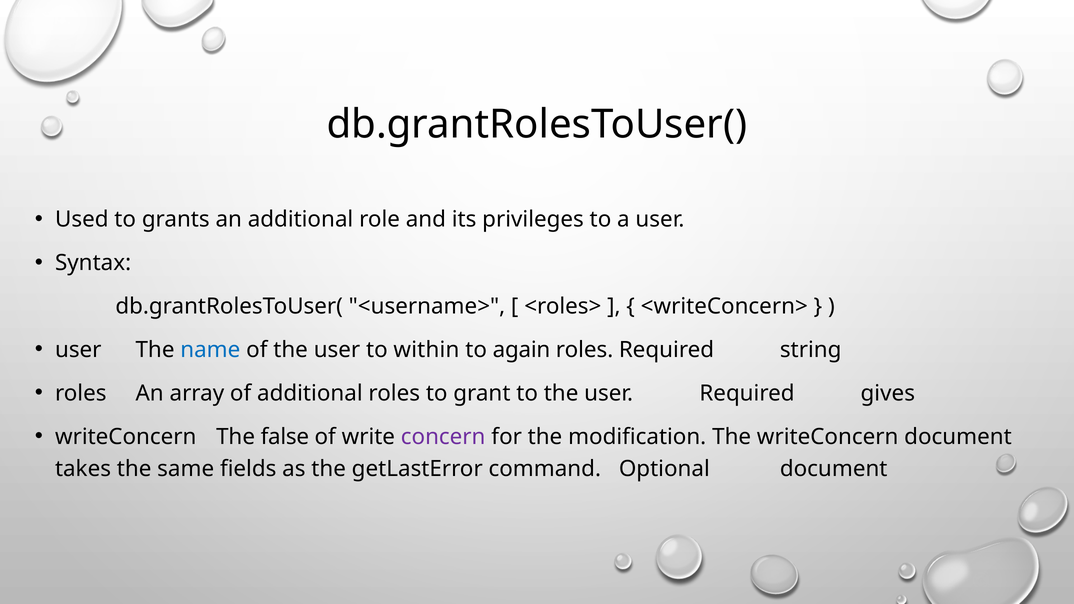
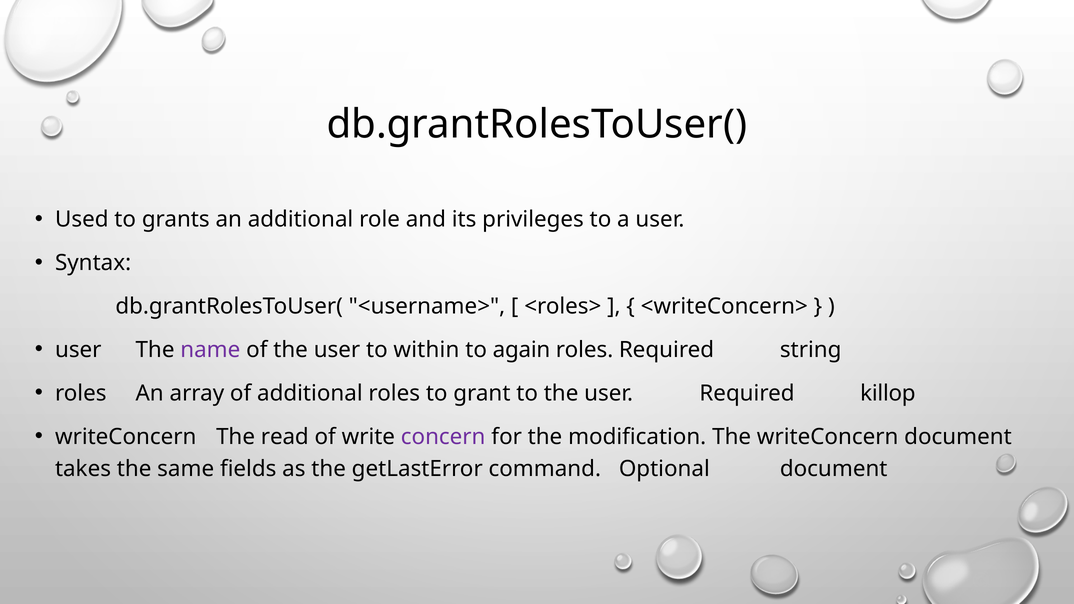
name colour: blue -> purple
gives: gives -> killop
false: false -> read
